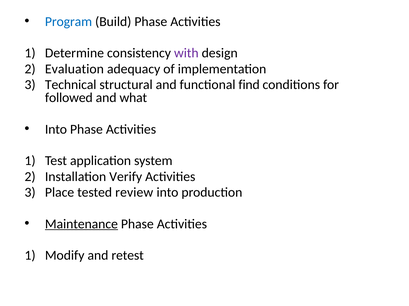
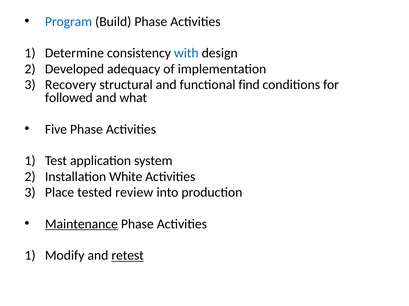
with colour: purple -> blue
Evaluation: Evaluation -> Developed
Technical: Technical -> Recovery
Into at (56, 130): Into -> Five
Verify: Verify -> White
retest underline: none -> present
